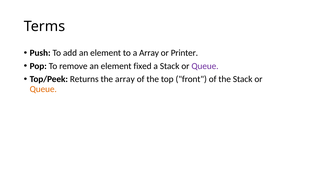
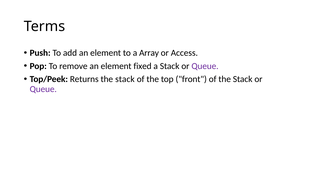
Printer: Printer -> Access
Returns the array: array -> stack
Queue at (43, 89) colour: orange -> purple
